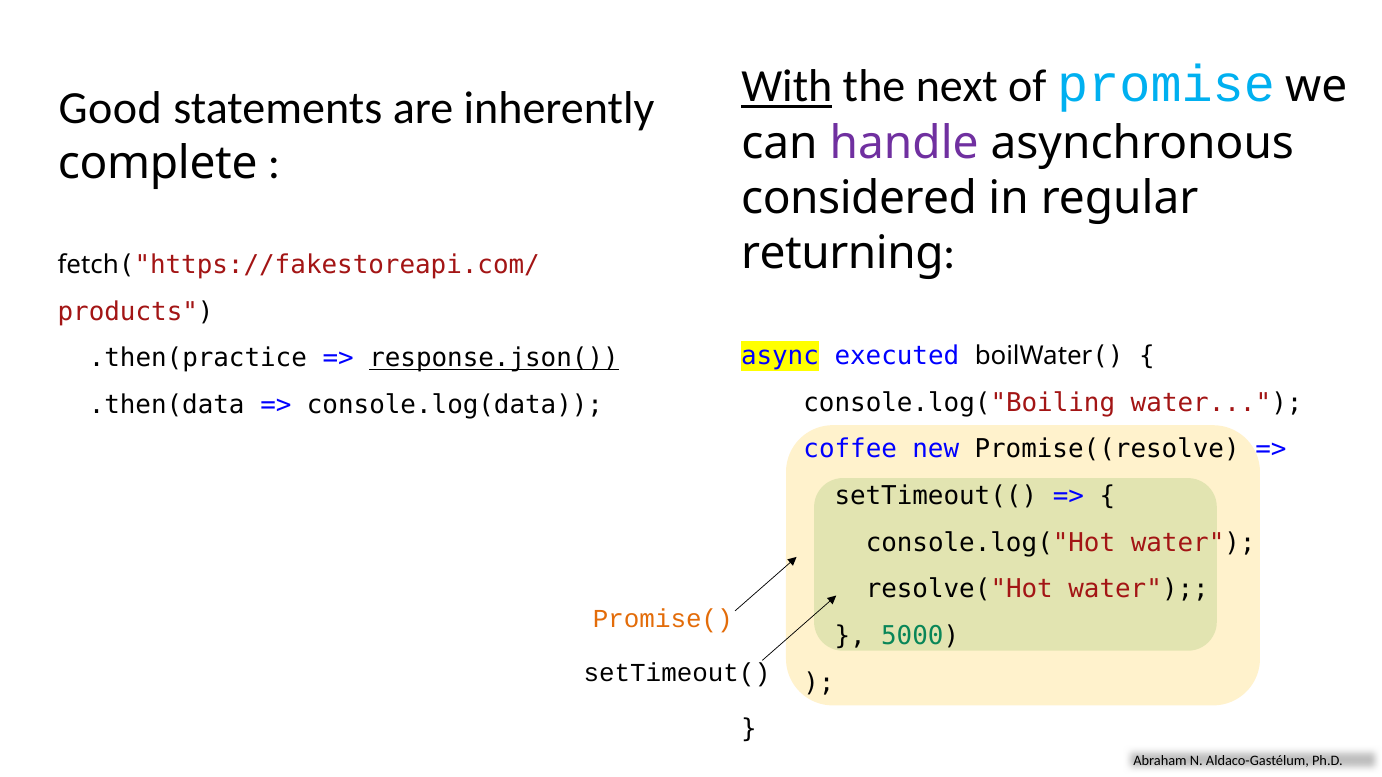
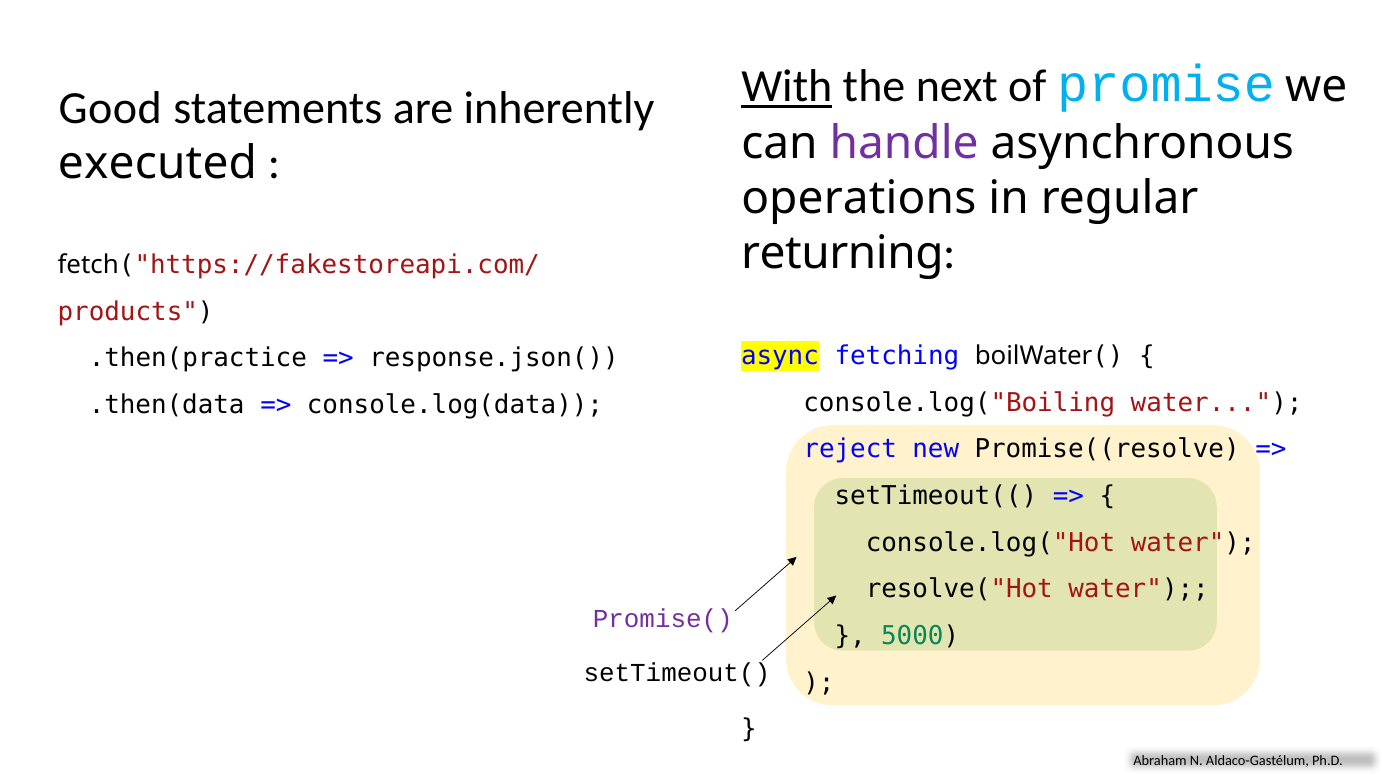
complete: complete -> executed
considered: considered -> operations
executed: executed -> fetching
response.json( underline: present -> none
coffee: coffee -> reject
Promise( colour: orange -> purple
